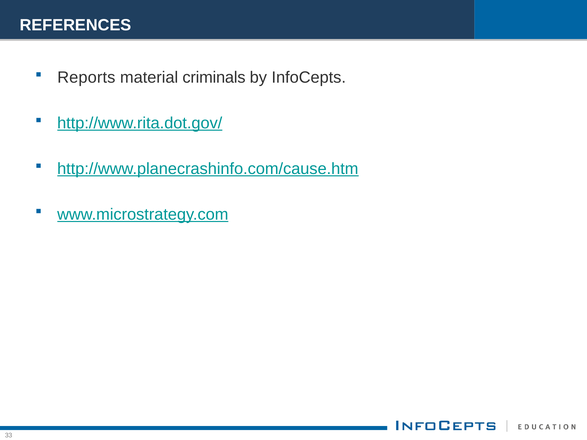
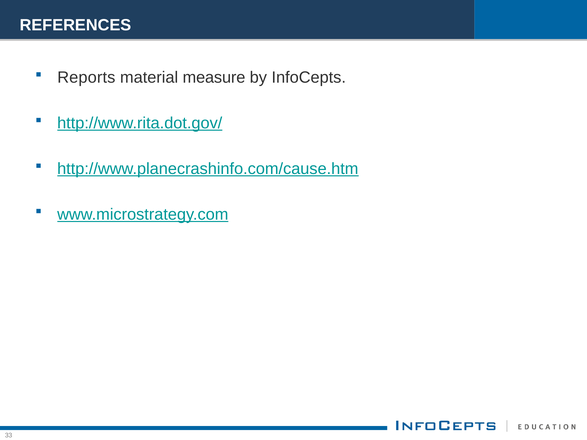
criminals: criminals -> measure
